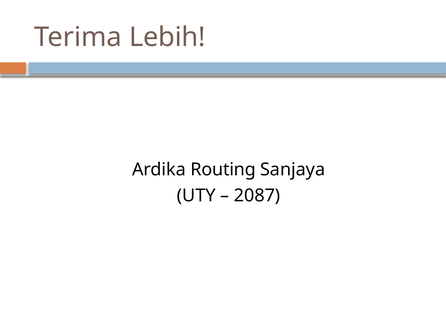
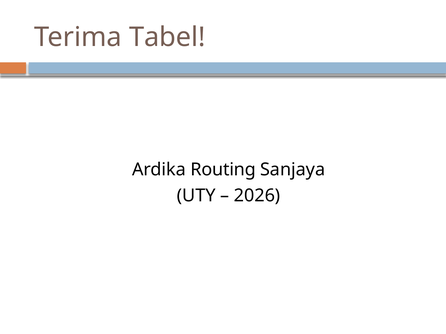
Lebih: Lebih -> Tabel
2087: 2087 -> 2026
